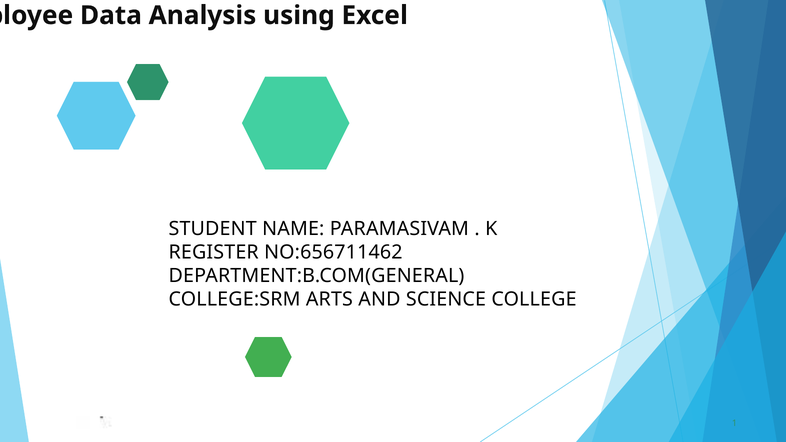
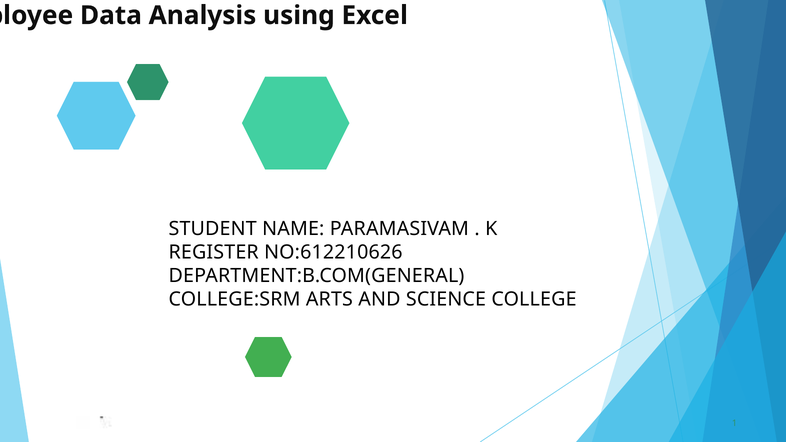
NO:656711462: NO:656711462 -> NO:612210626
